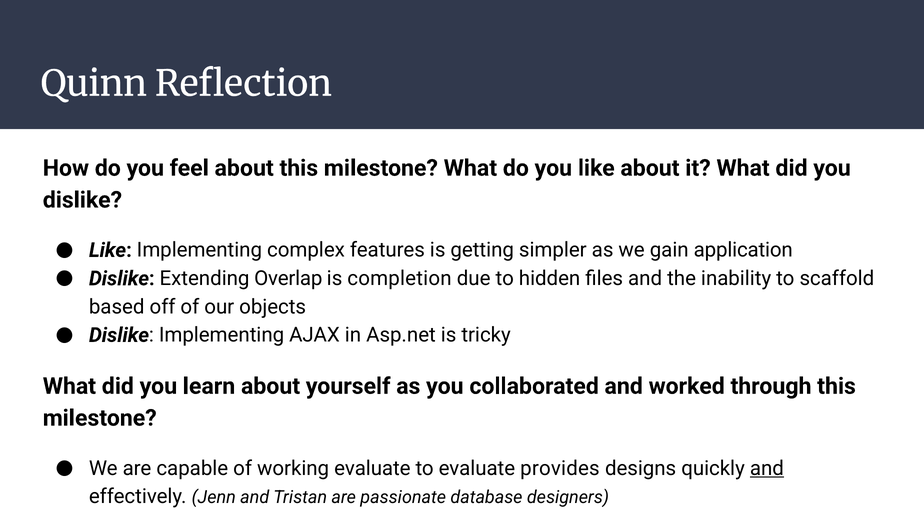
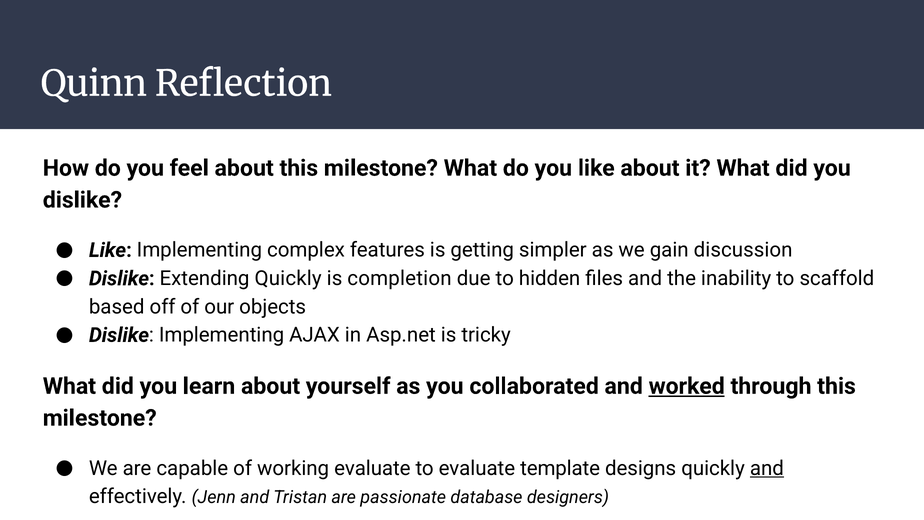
application: application -> discussion
Extending Overlap: Overlap -> Quickly
worked underline: none -> present
provides: provides -> template
